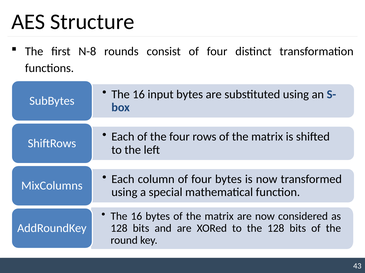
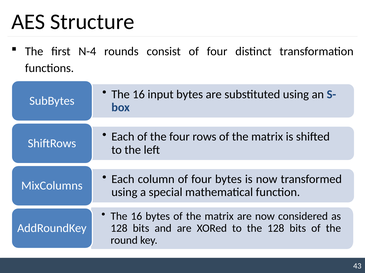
N-8: N-8 -> N-4
